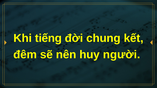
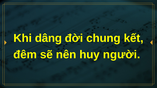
tiếng: tiếng -> dâng
